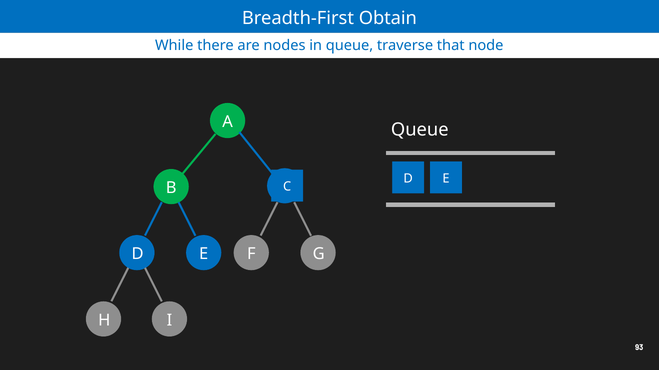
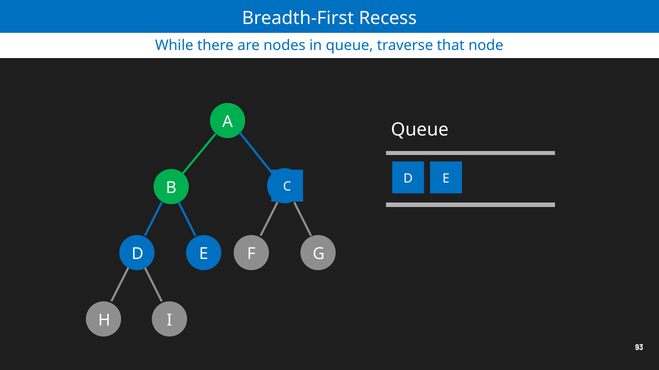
Obtain: Obtain -> Recess
